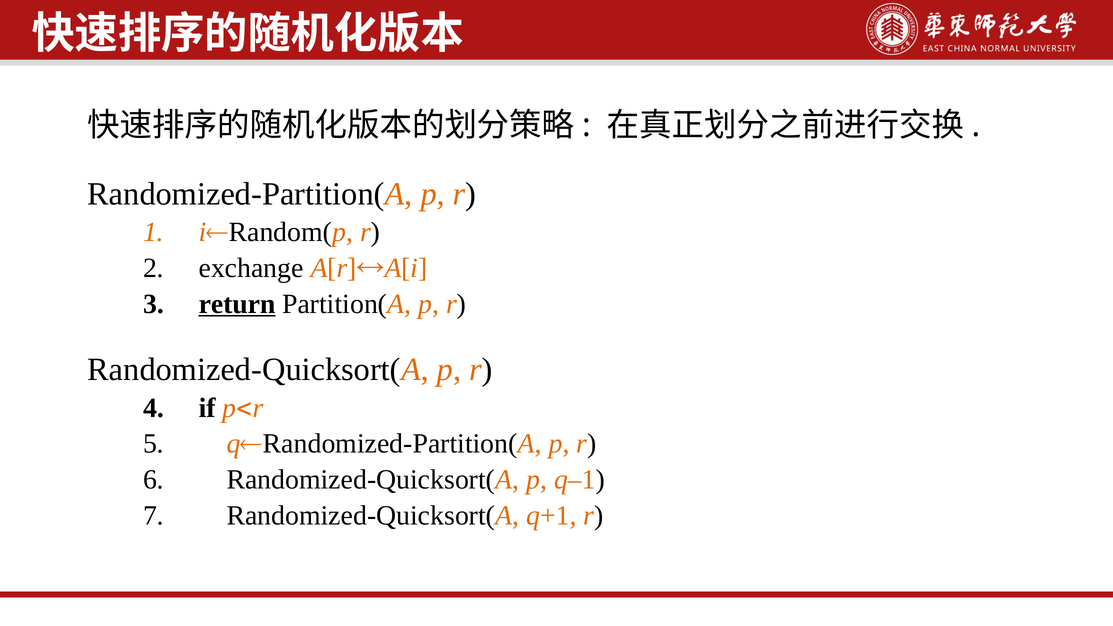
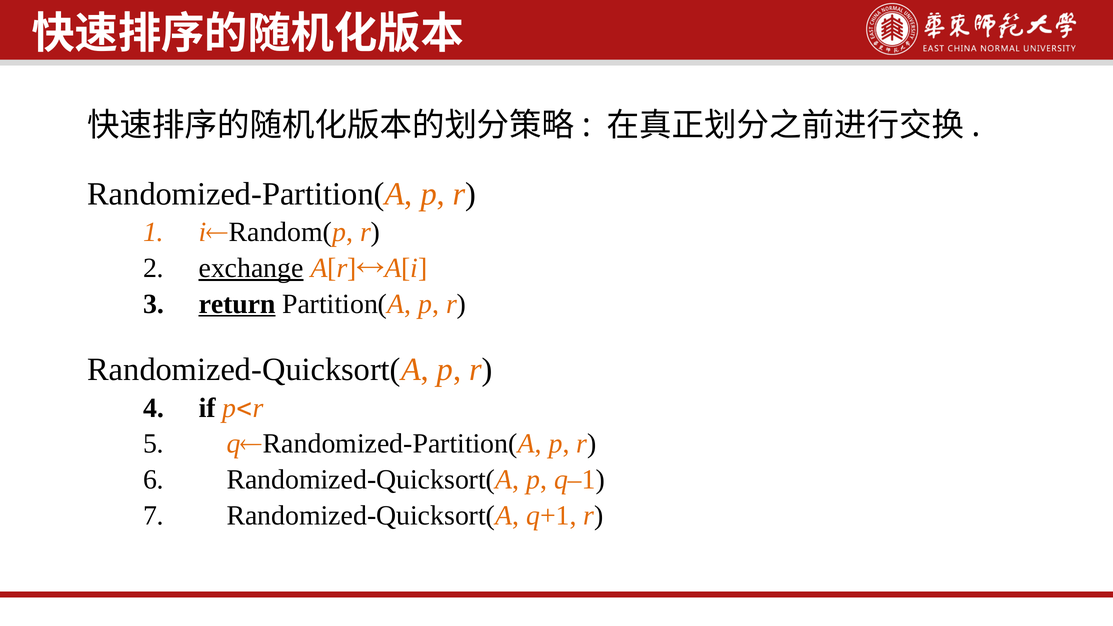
exchange underline: none -> present
